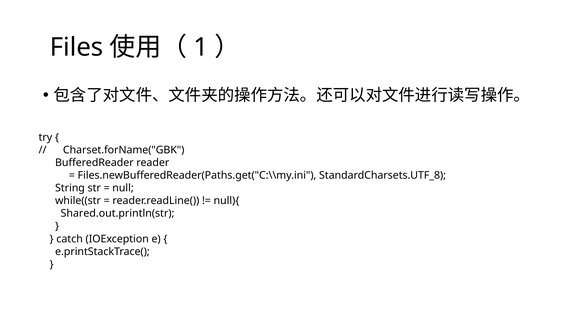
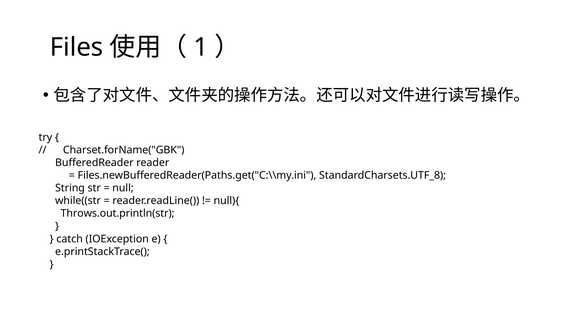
Shared.out.println(str: Shared.out.println(str -> Throws.out.println(str
